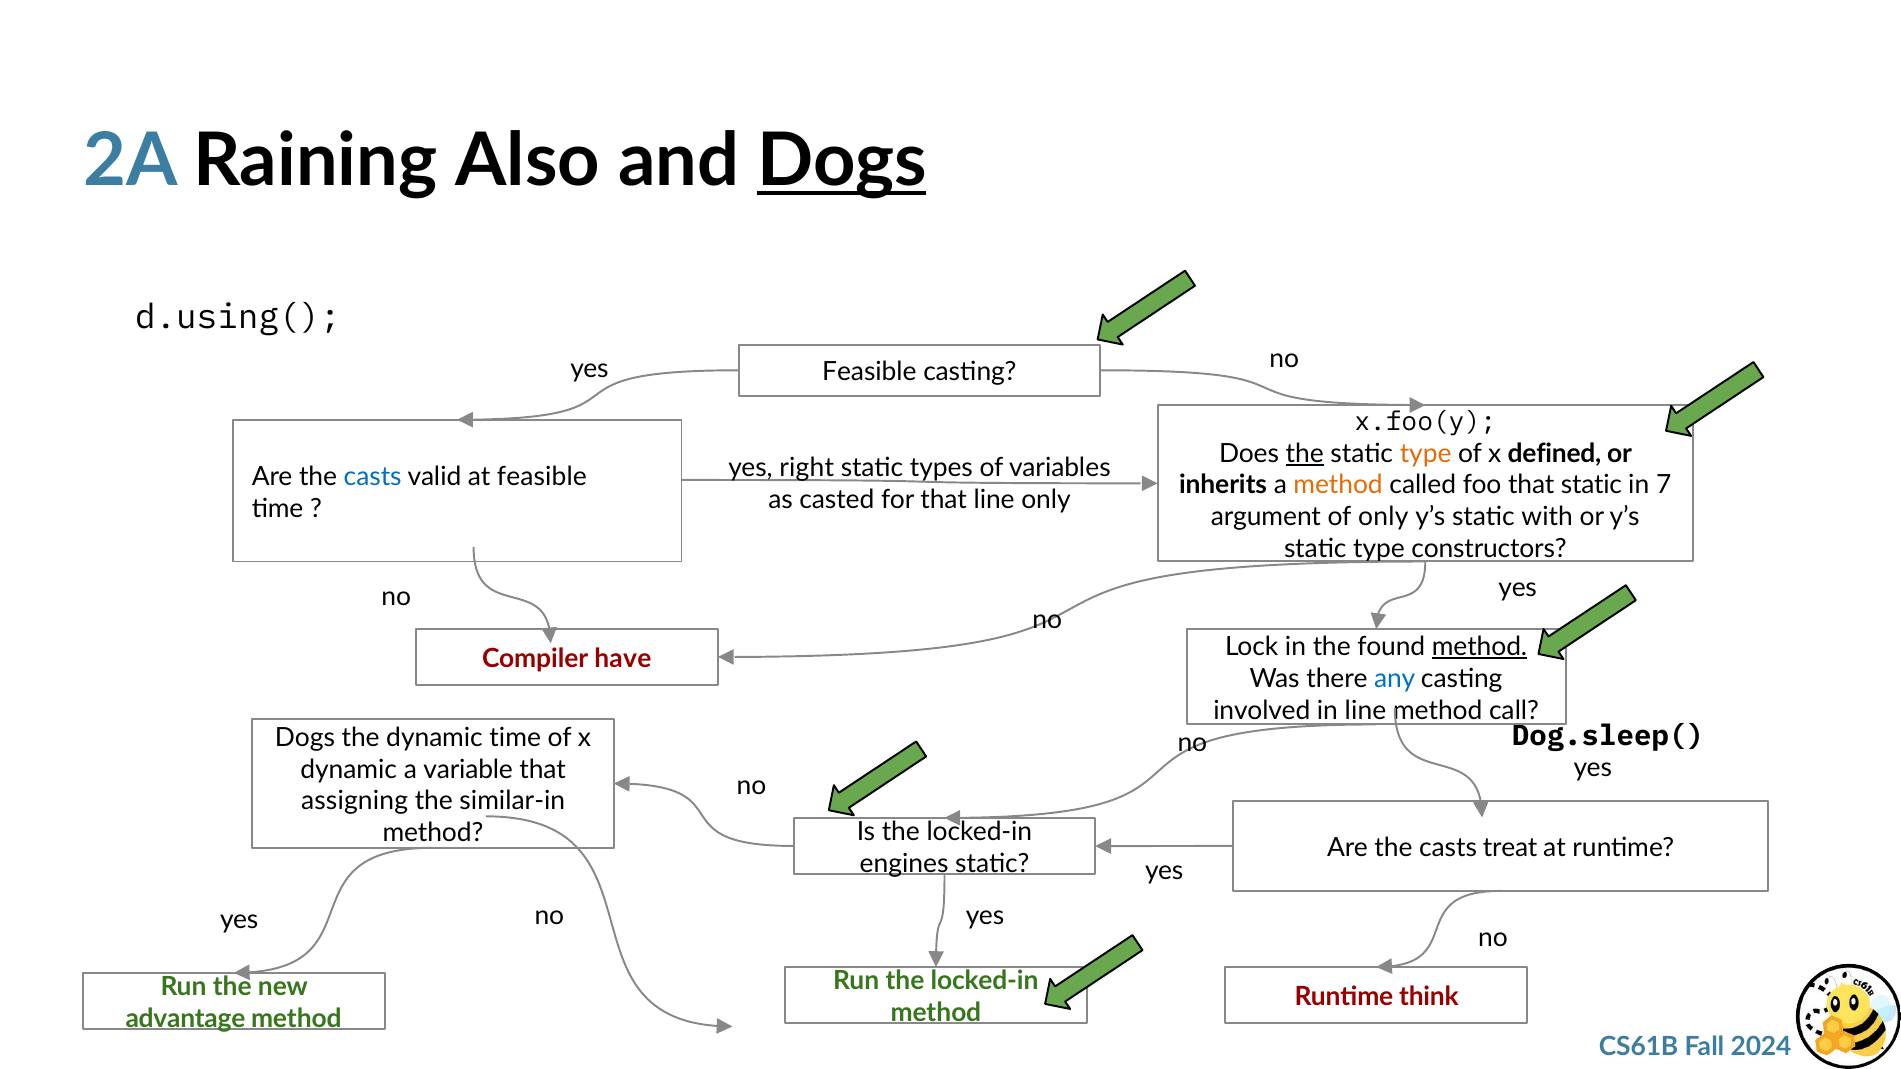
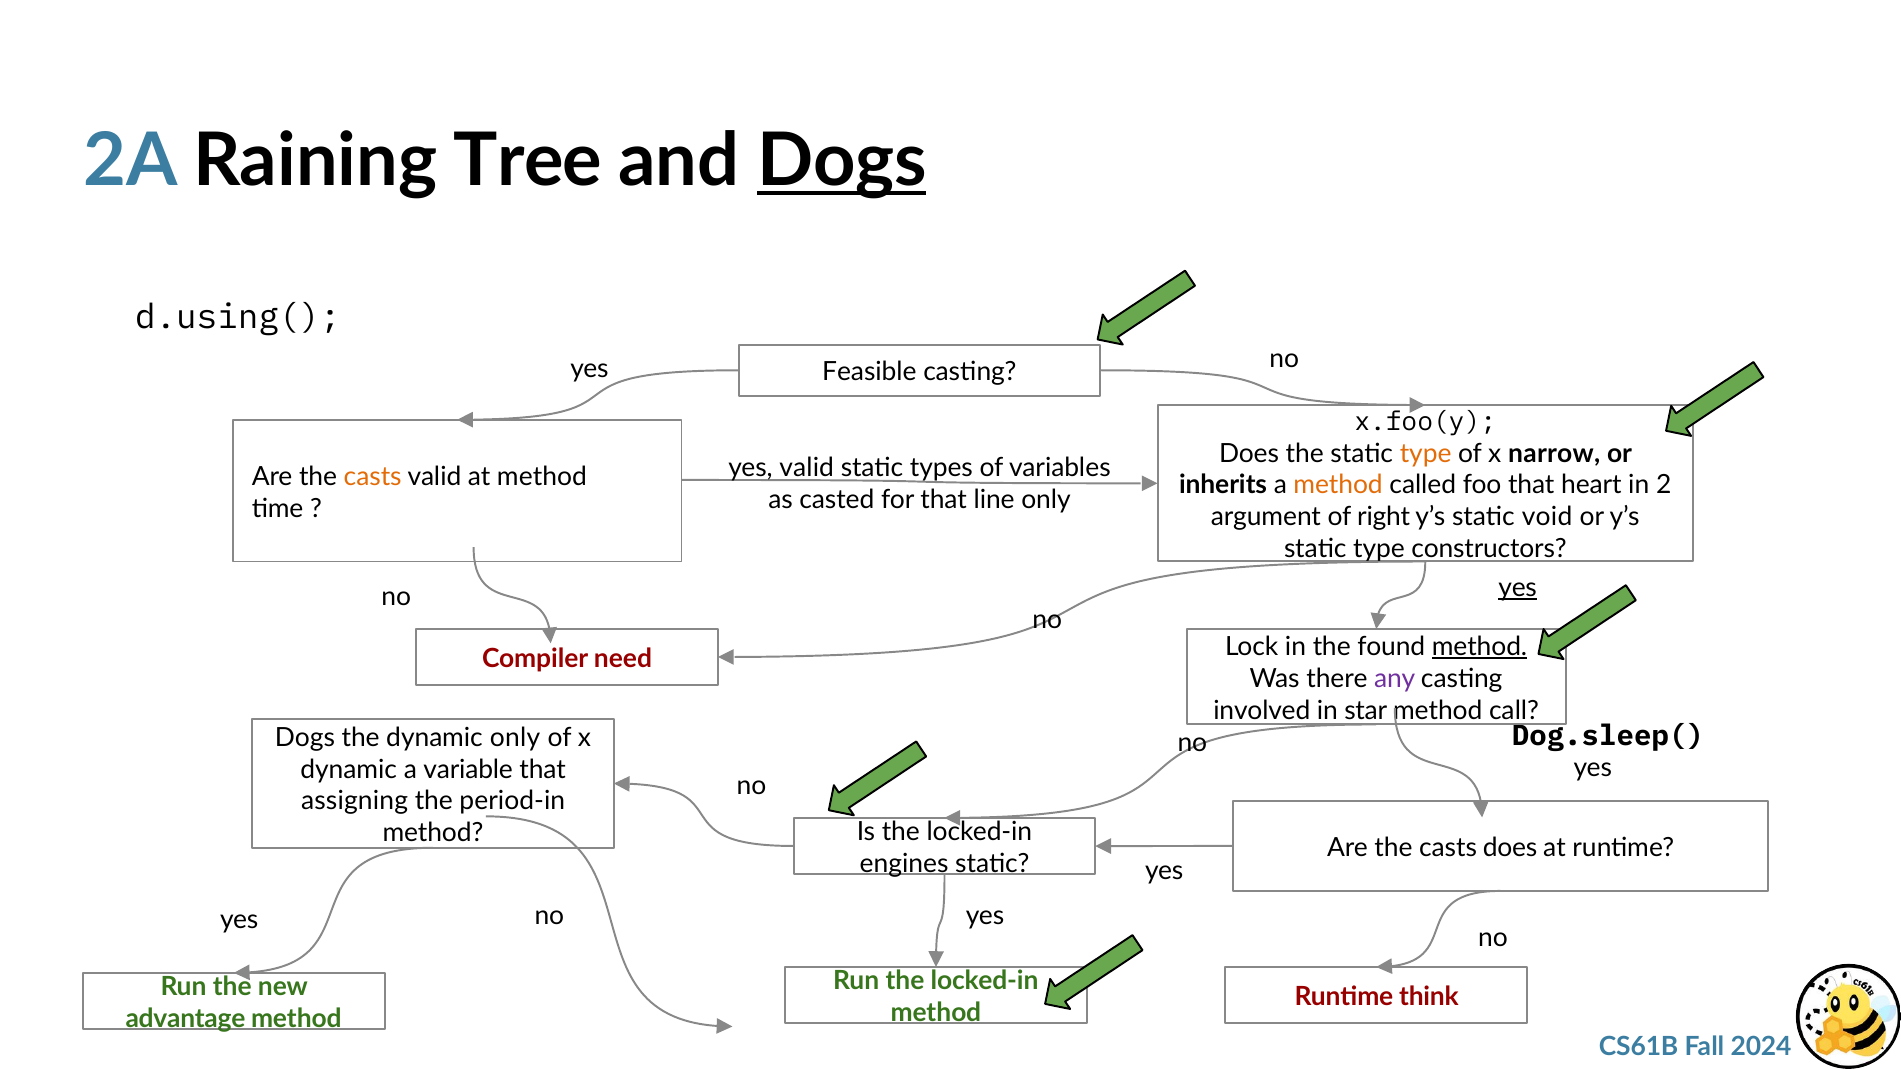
Also: Also -> Tree
the at (1305, 454) underline: present -> none
defined: defined -> narrow
yes right: right -> valid
casts at (373, 477) colour: blue -> orange
at feasible: feasible -> method
that static: static -> heart
7: 7 -> 2
of only: only -> right
with: with -> void
yes at (1518, 588) underline: none -> present
have: have -> need
any colour: blue -> purple
in line: line -> star
dynamic time: time -> only
similar-in: similar-in -> period-in
casts treat: treat -> does
